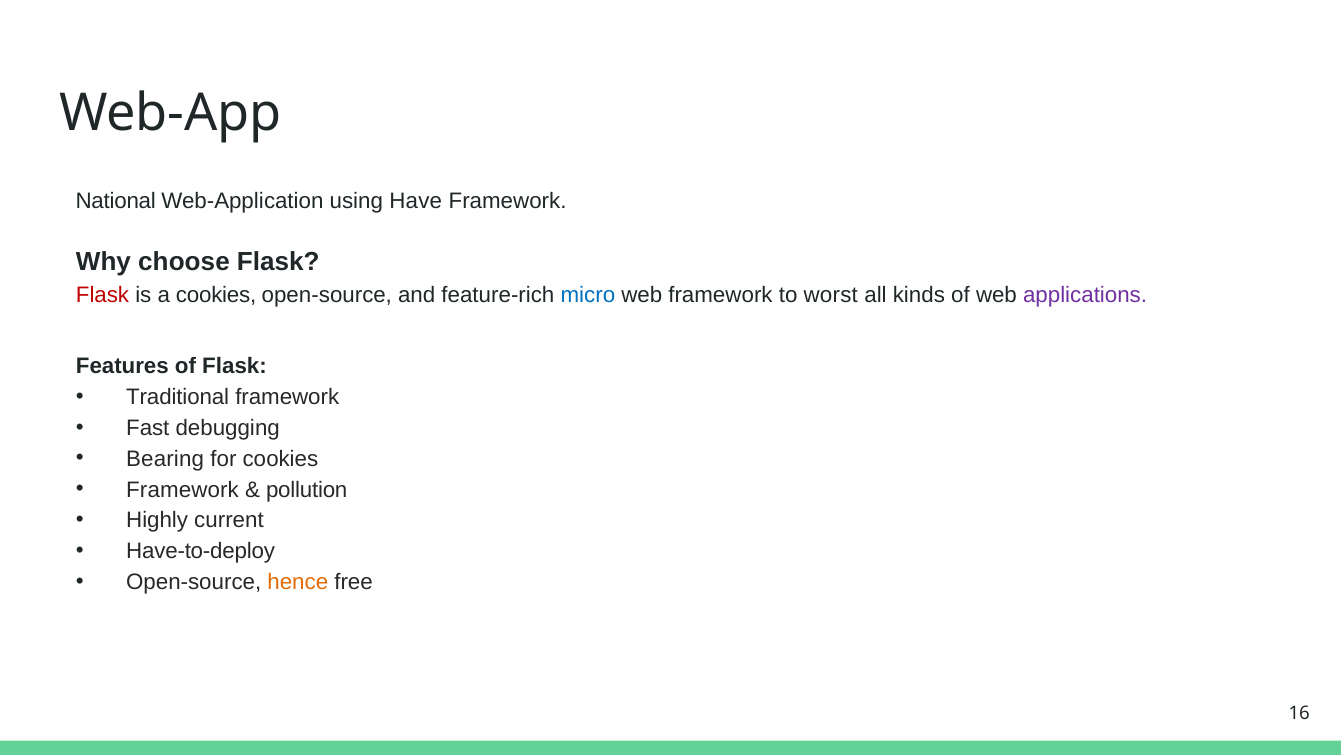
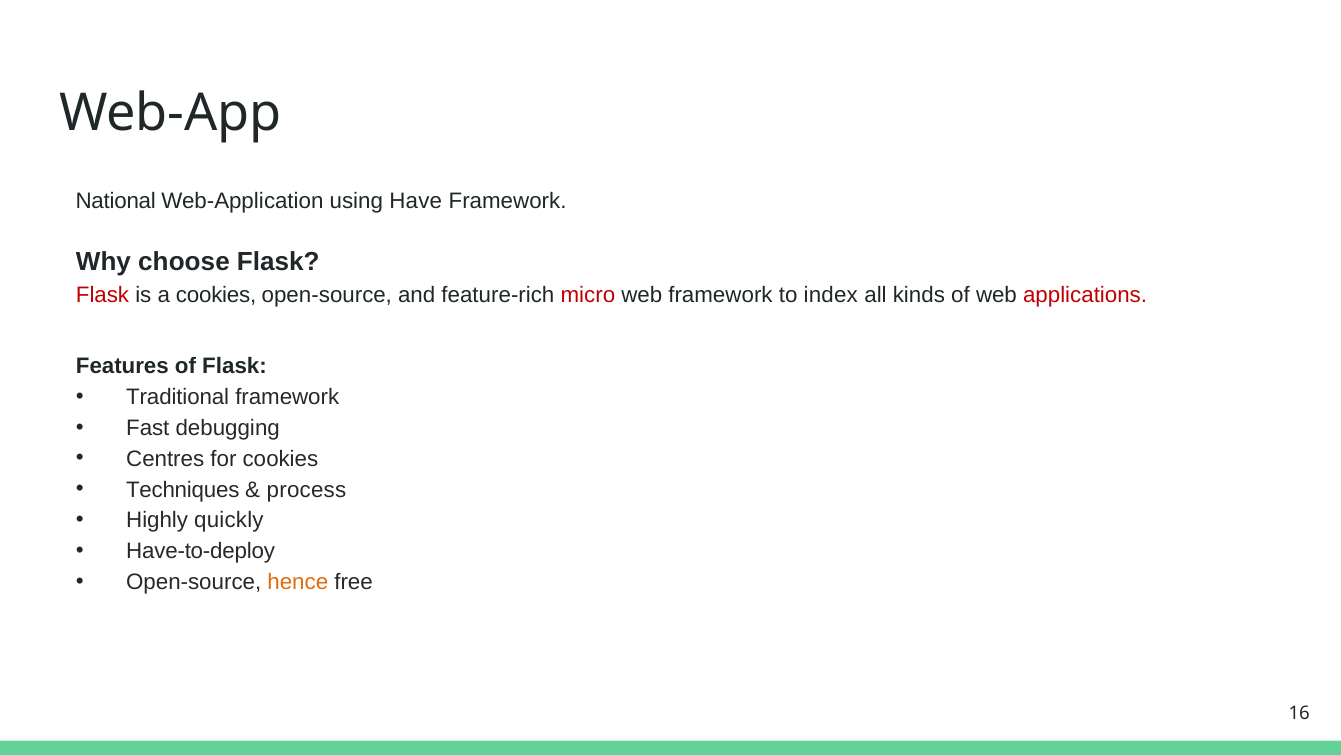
micro colour: blue -> red
worst: worst -> index
applications colour: purple -> red
Bearing: Bearing -> Centres
Framework at (183, 489): Framework -> Techniques
pollution: pollution -> process
current: current -> quickly
